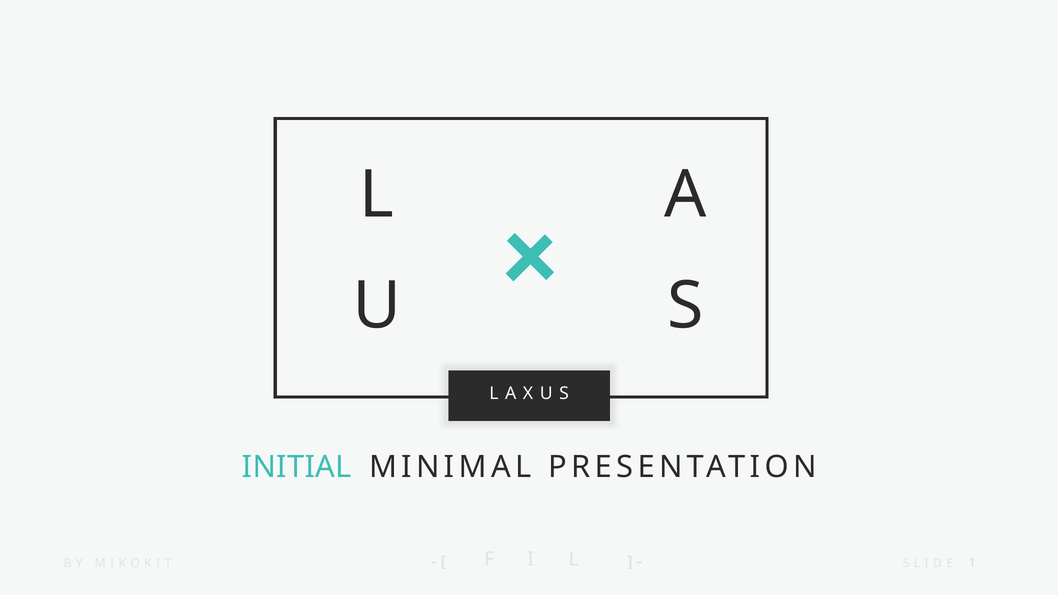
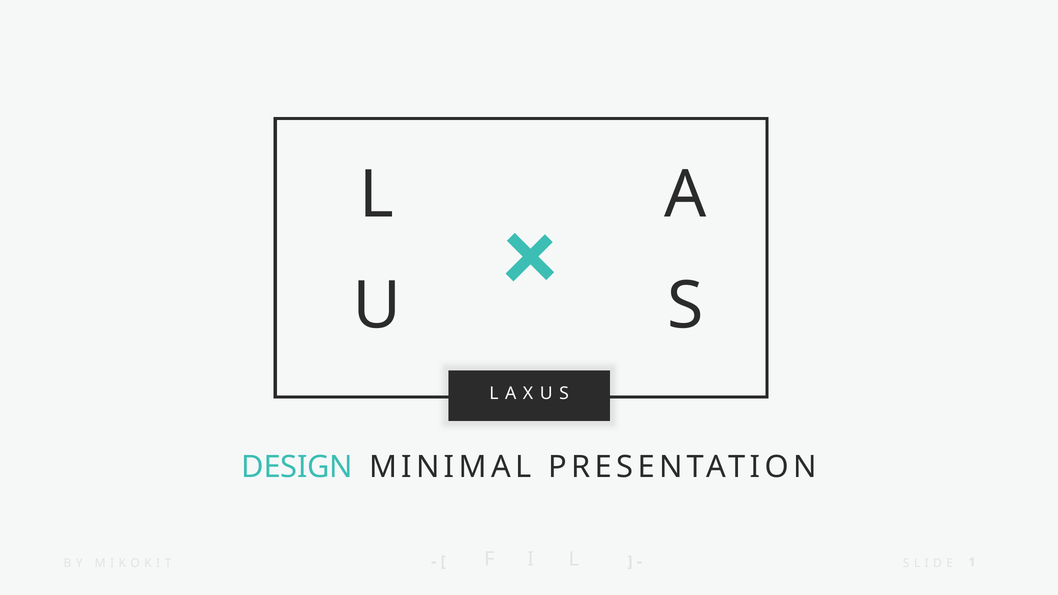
INITIAL: INITIAL -> DESIGN
